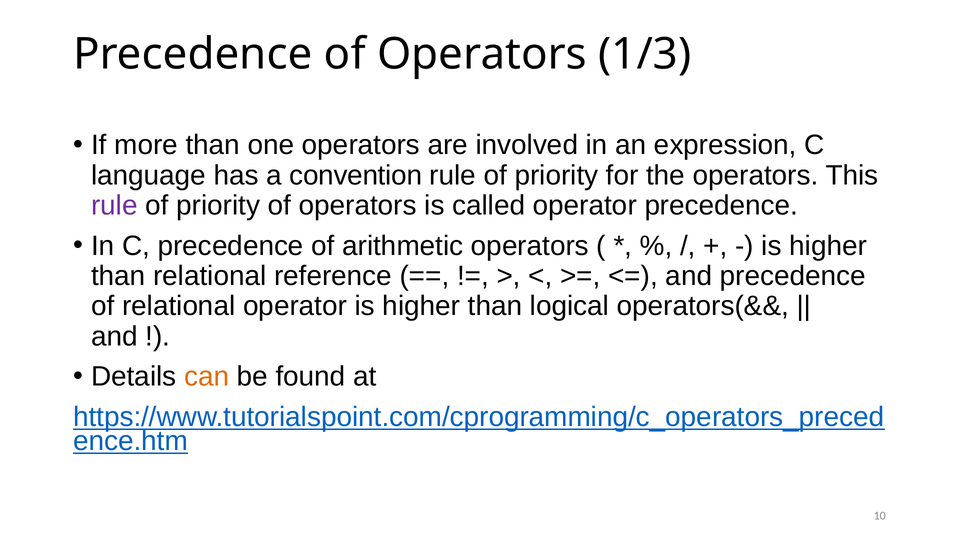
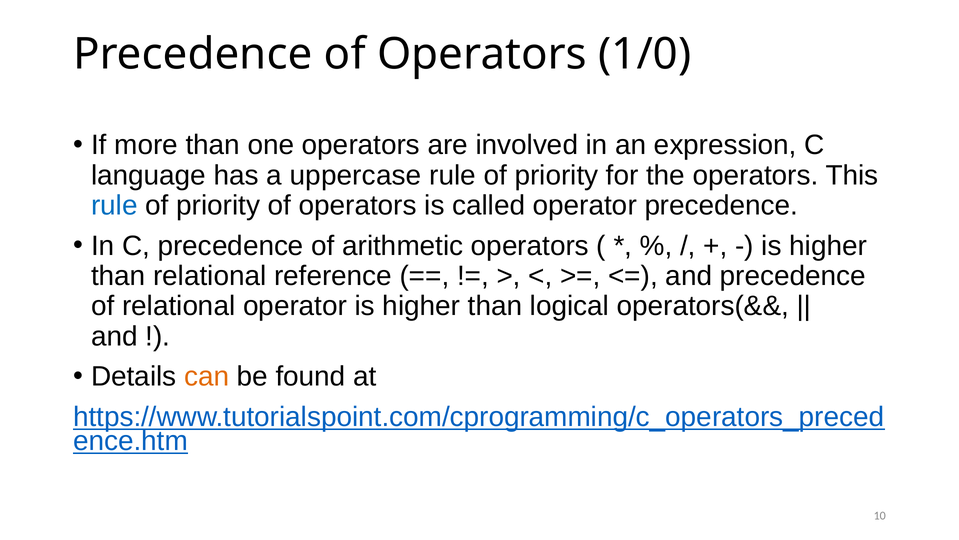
1/3: 1/3 -> 1/0
convention: convention -> uppercase
rule at (114, 205) colour: purple -> blue
